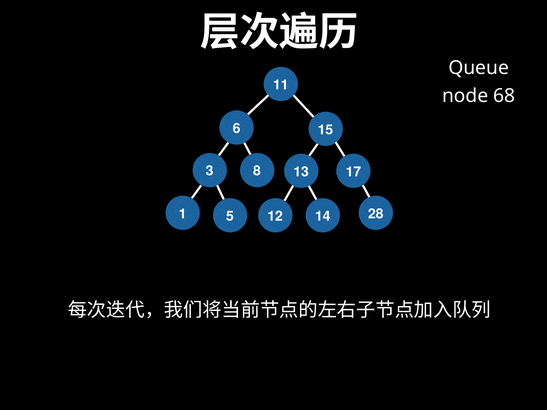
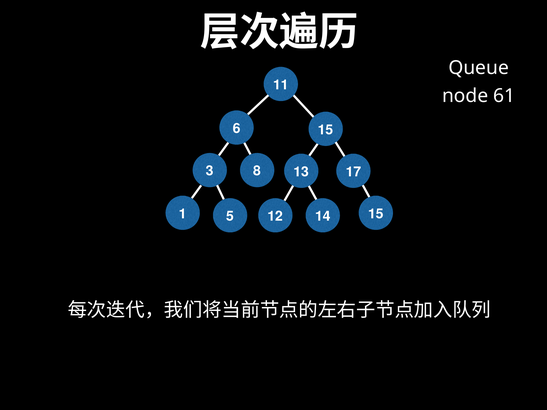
68: 68 -> 61
28 at (376, 214): 28 -> 15
